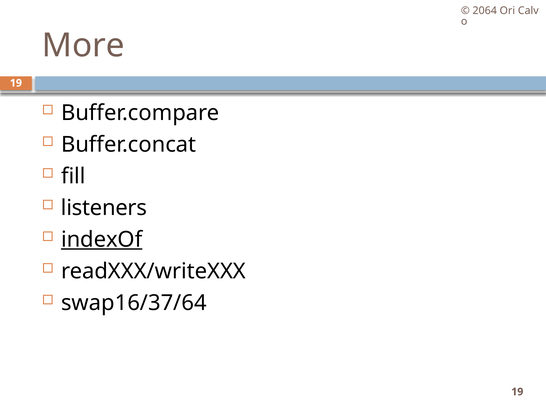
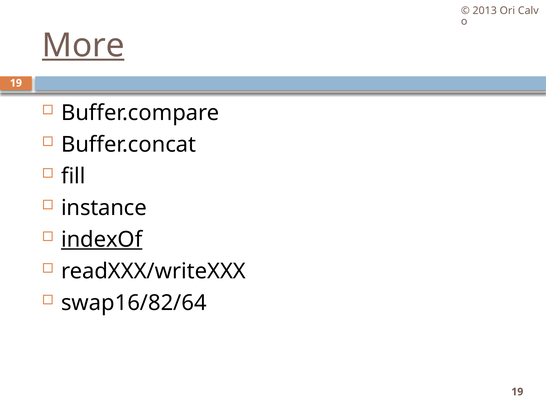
2064: 2064 -> 2013
More underline: none -> present
listeners: listeners -> instance
swap16/37/64: swap16/37/64 -> swap16/82/64
